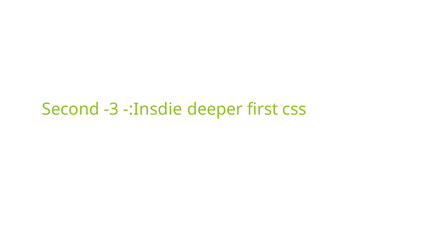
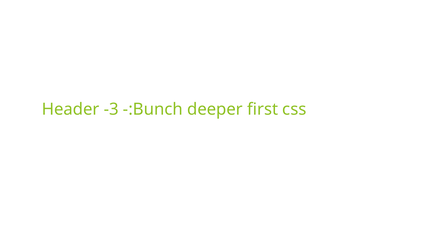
Second: Second -> Header
-:Insdie: -:Insdie -> -:Bunch
